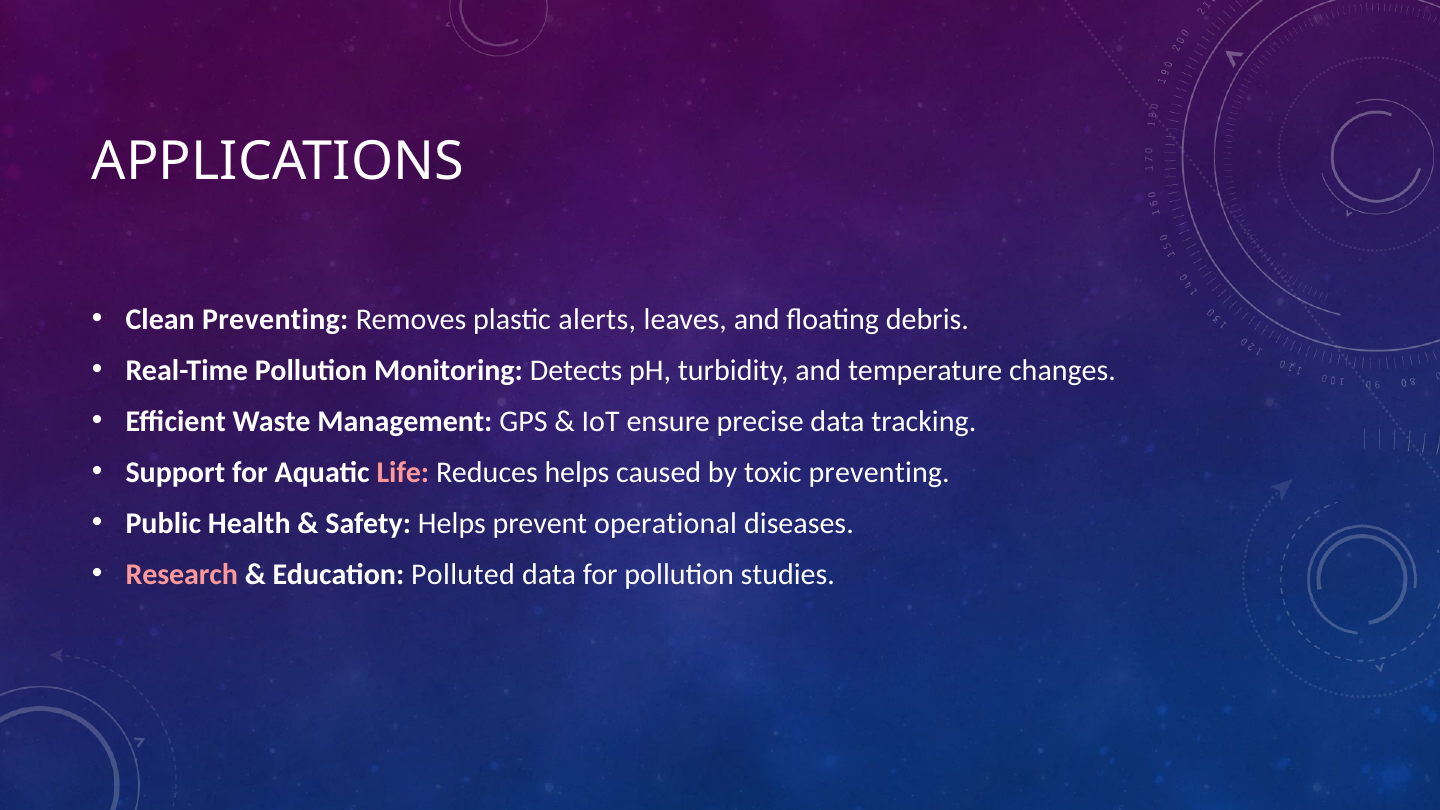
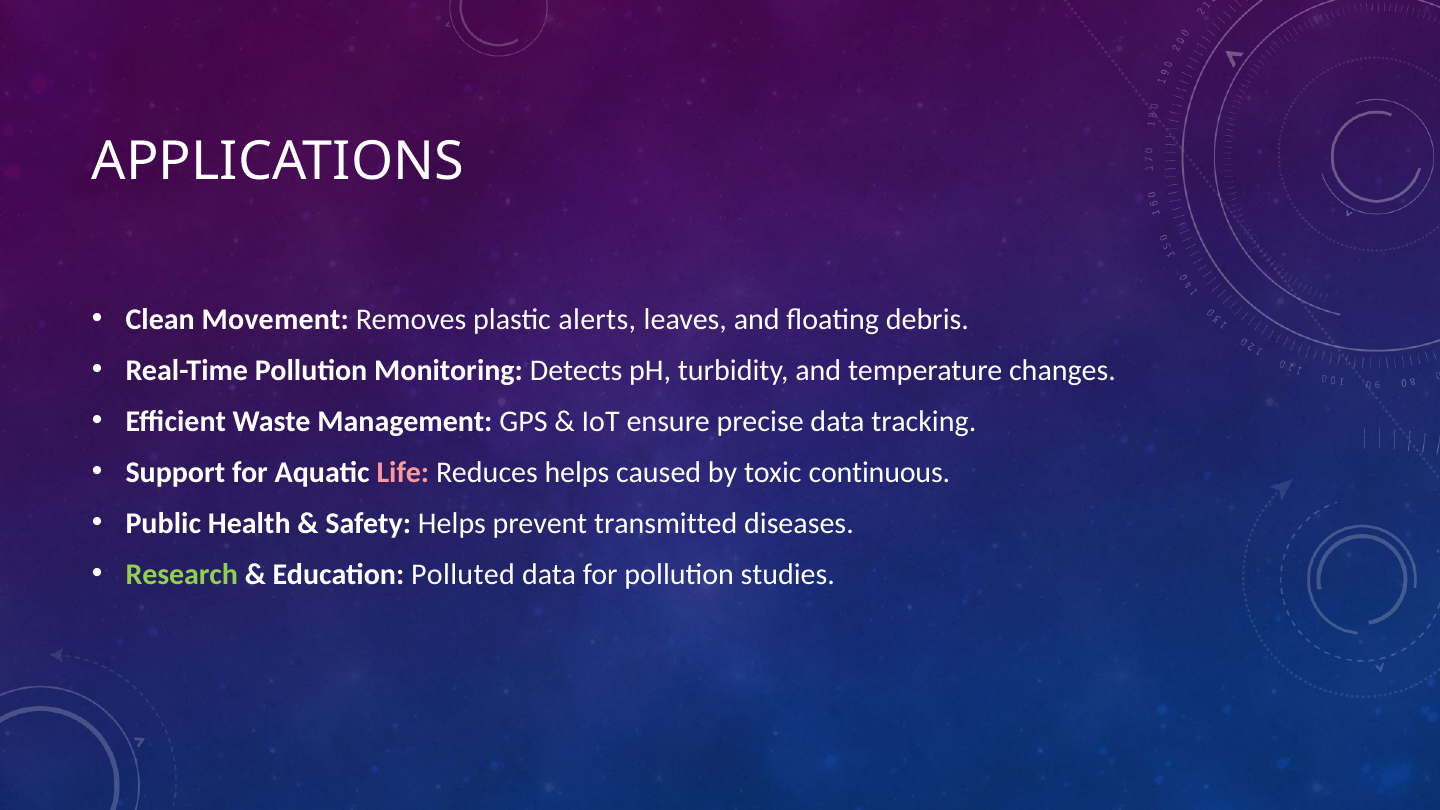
Clean Preventing: Preventing -> Movement
toxic preventing: preventing -> continuous
operational: operational -> transmitted
Research colour: pink -> light green
